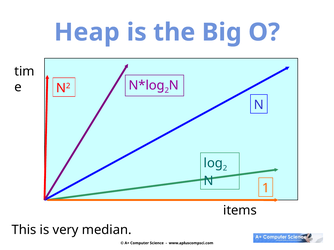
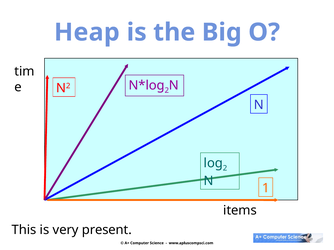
median: median -> present
